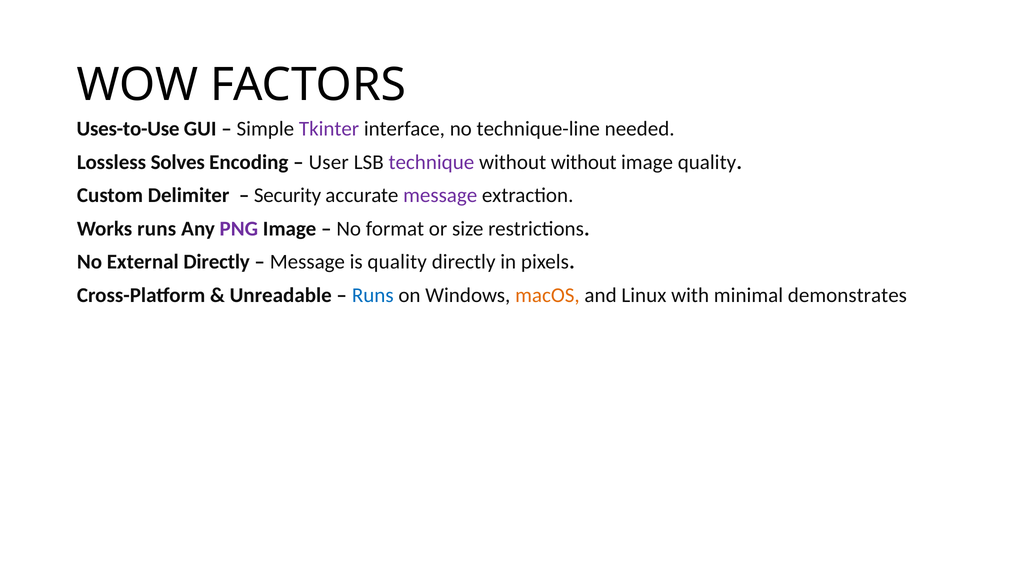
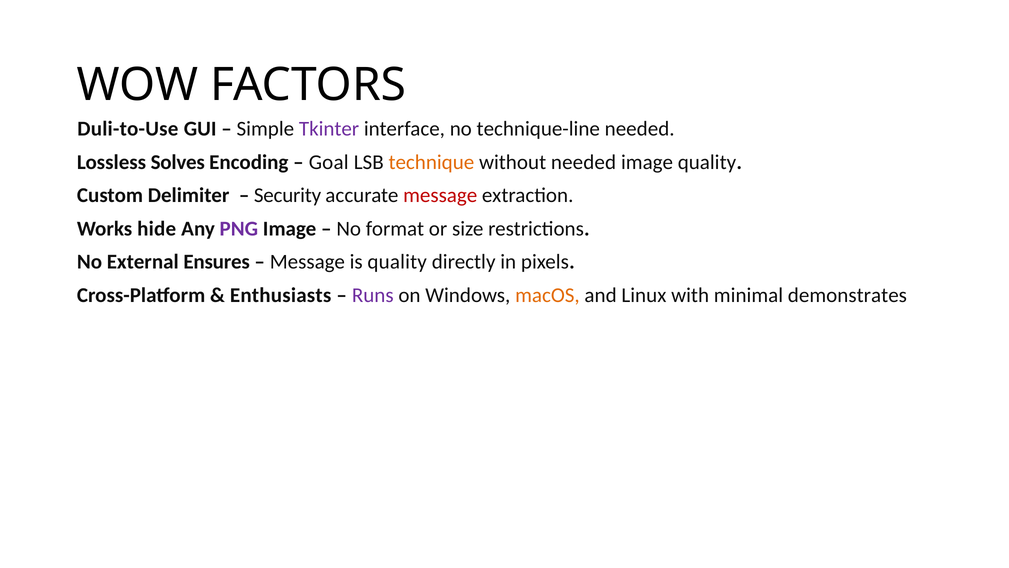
Uses-to-Use: Uses-to-Use -> Duli-to-Use
User: User -> Goal
technique colour: purple -> orange
without without: without -> needed
message at (440, 195) colour: purple -> red
Works runs: runs -> hide
External Directly: Directly -> Ensures
Unreadable: Unreadable -> Enthusiasts
Runs at (373, 295) colour: blue -> purple
